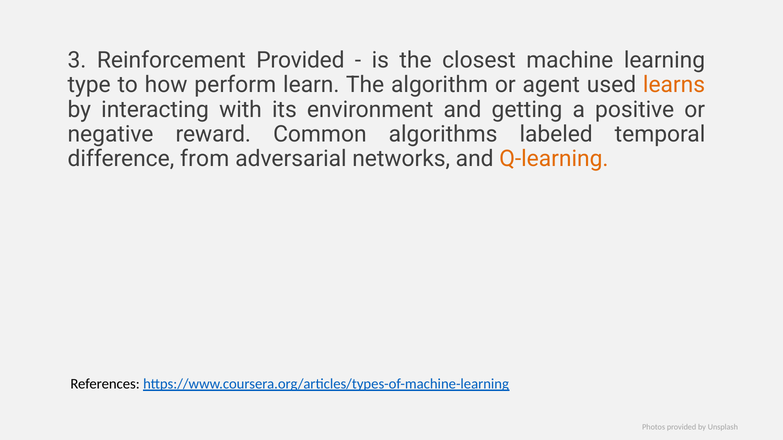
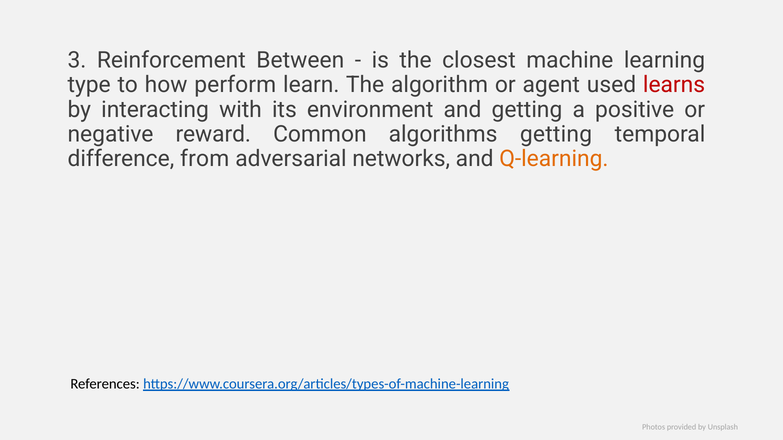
Reinforcement Provided: Provided -> Between
learns colour: orange -> red
algorithms labeled: labeled -> getting
